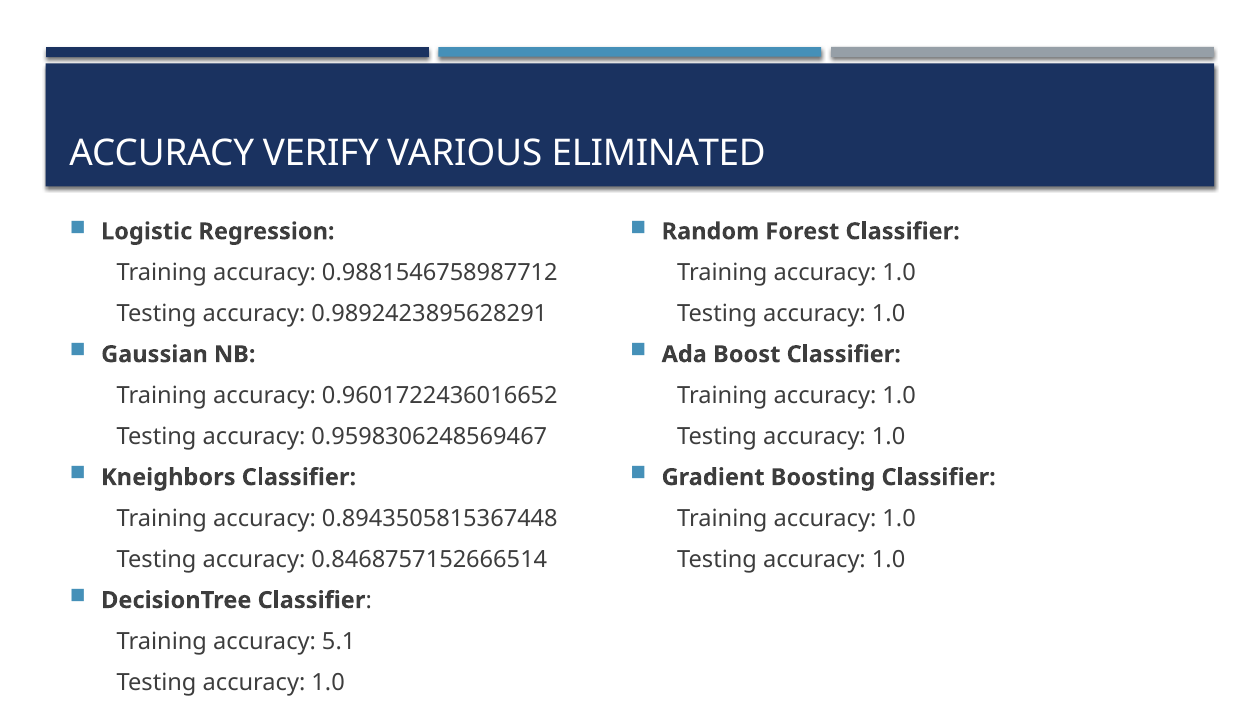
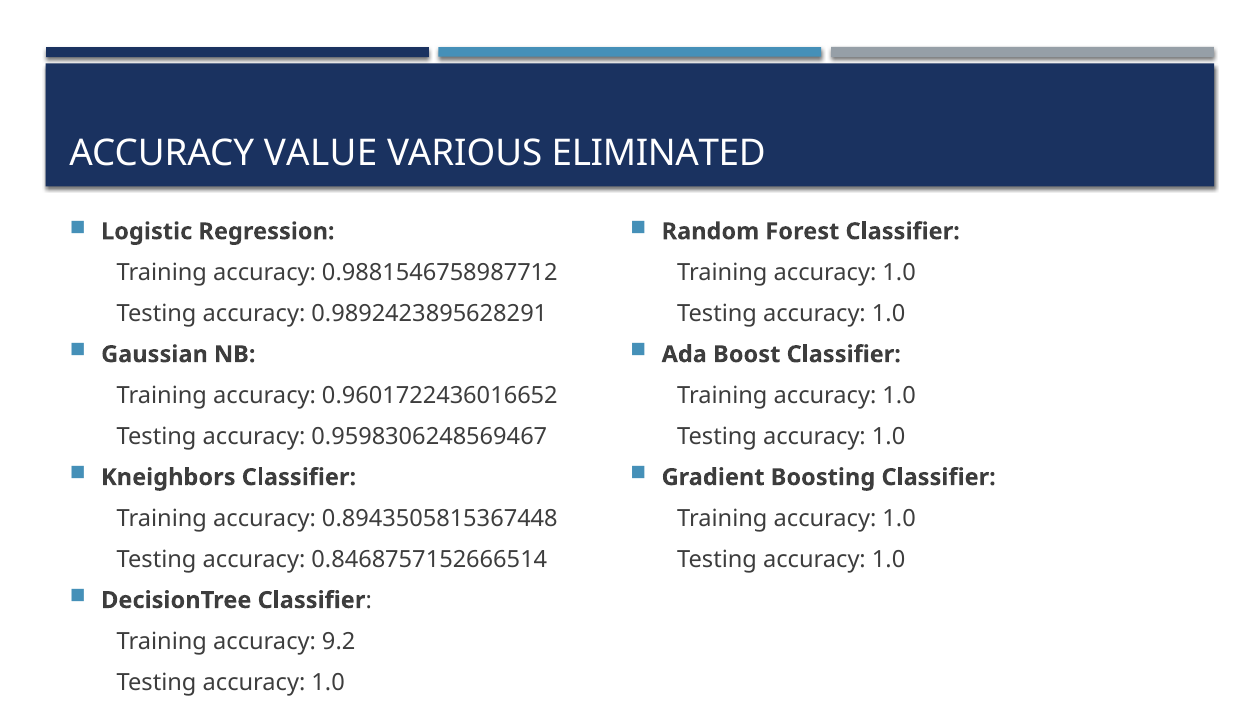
VERIFY: VERIFY -> VALUE
5.1: 5.1 -> 9.2
